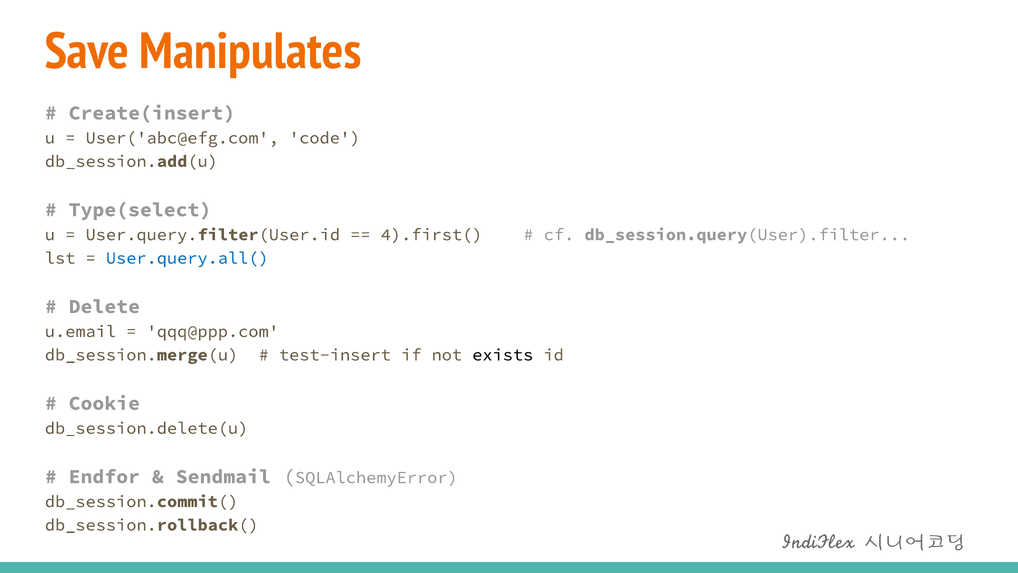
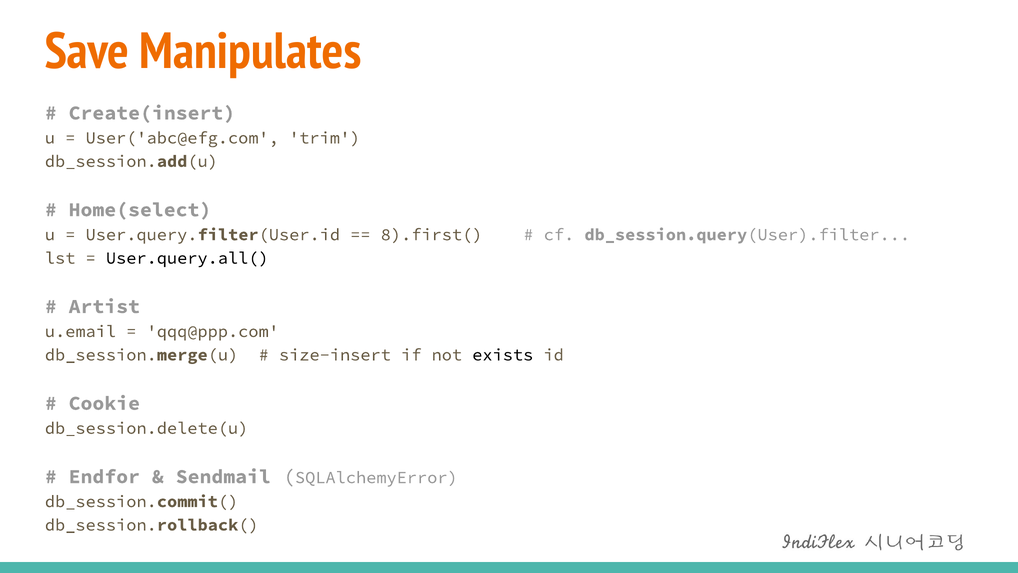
code: code -> trim
Type(select: Type(select -> Home(select
4).first(: 4).first( -> 8).first(
User.query.all( colour: blue -> black
Delete: Delete -> Artist
test-insert: test-insert -> size-insert
